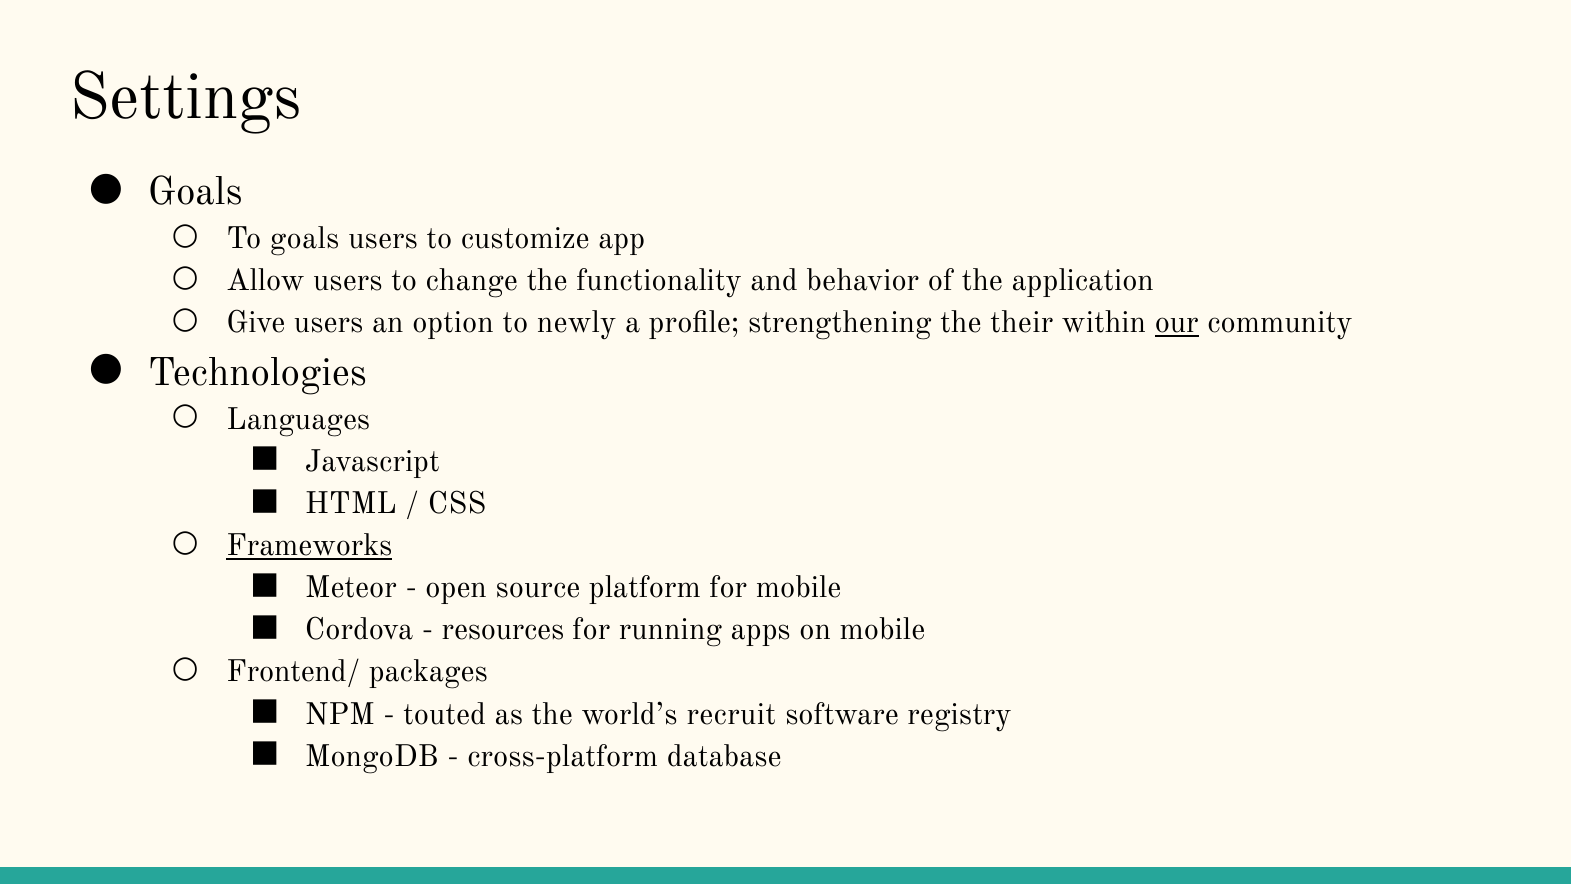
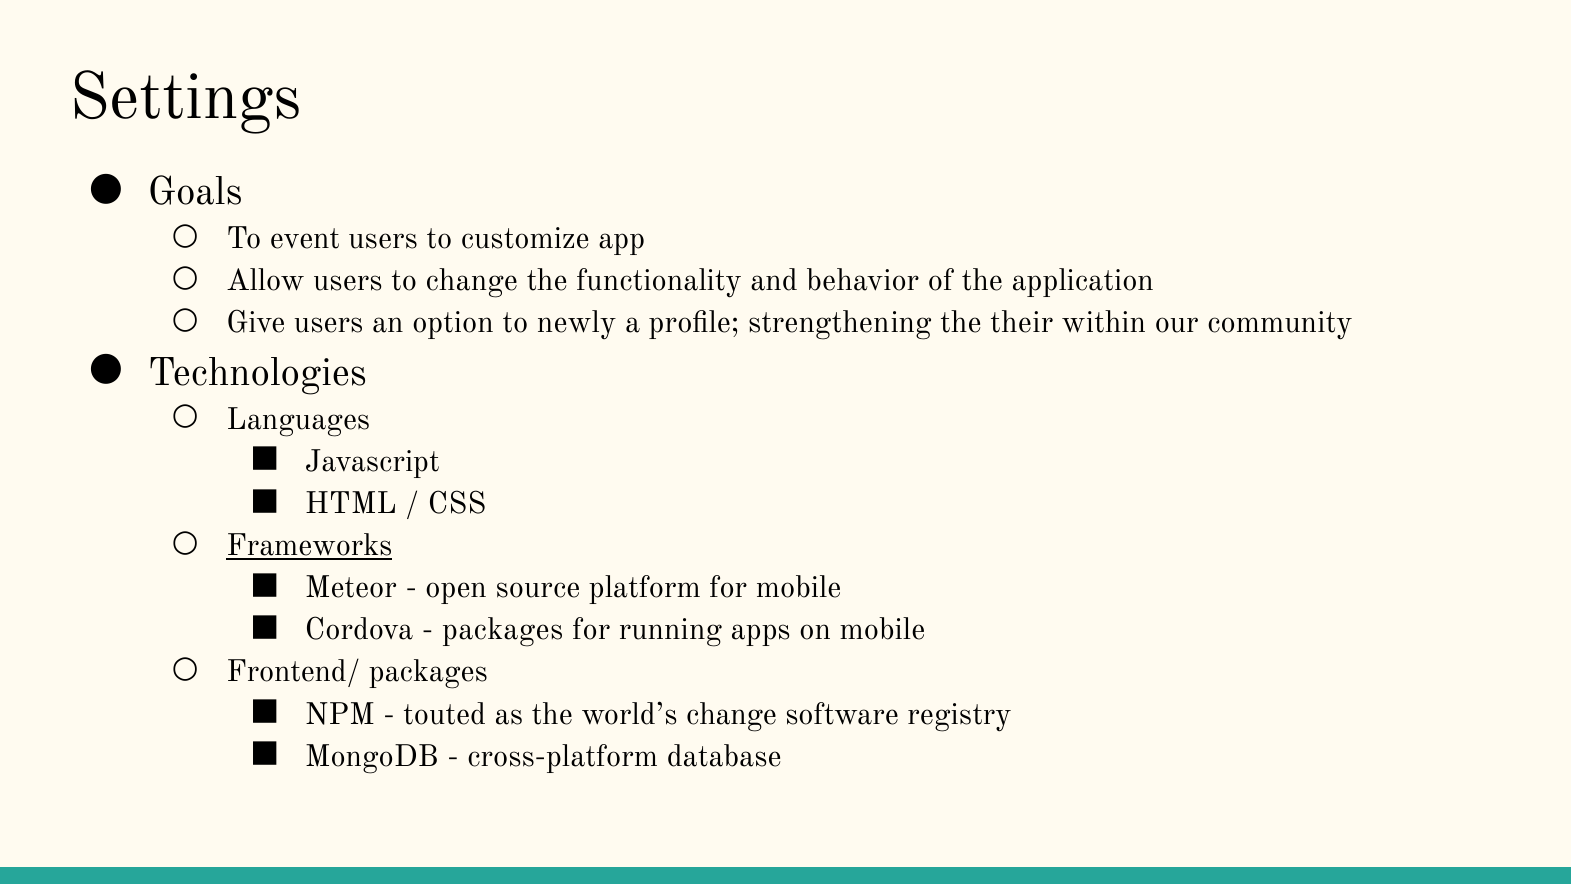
To goals: goals -> event
our underline: present -> none
resources at (503, 630): resources -> packages
world’s recruit: recruit -> change
